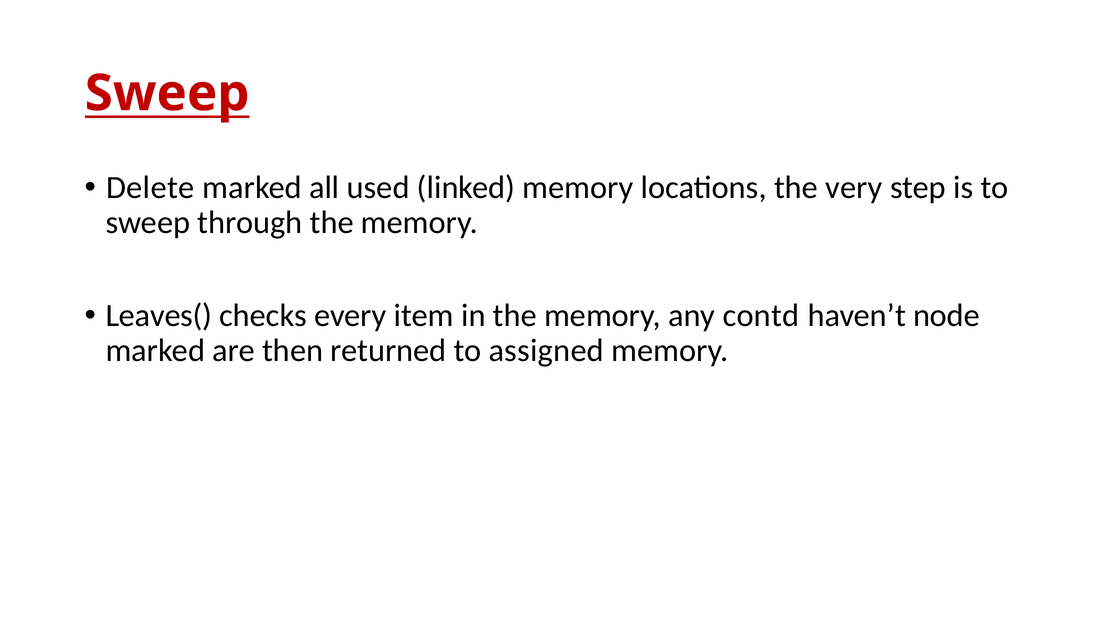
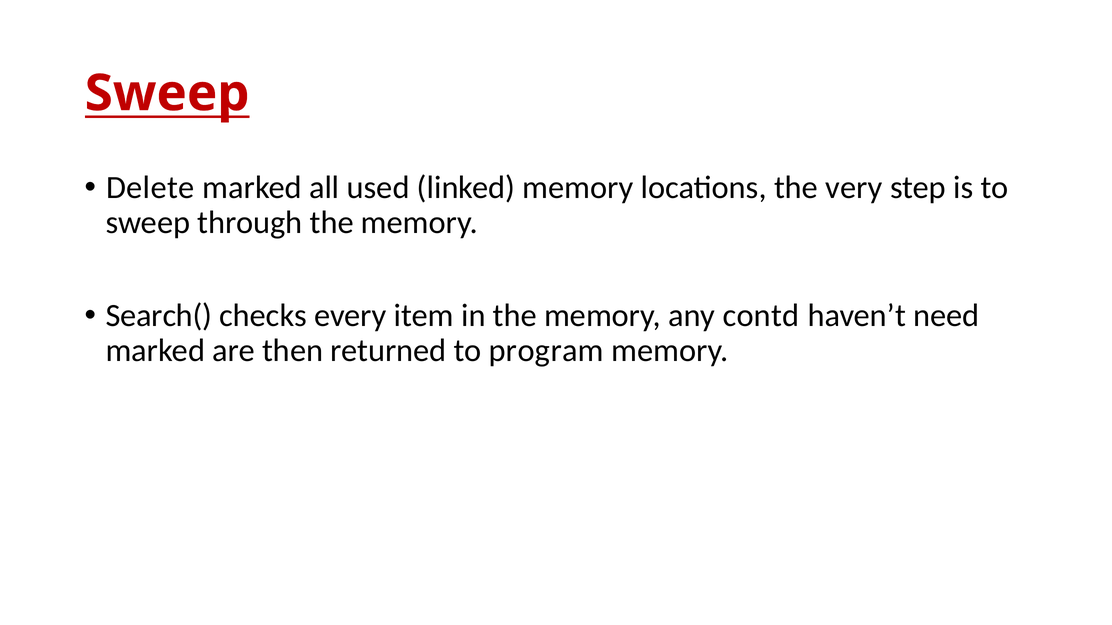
Leaves(: Leaves( -> Search(
node: node -> need
assigned: assigned -> program
